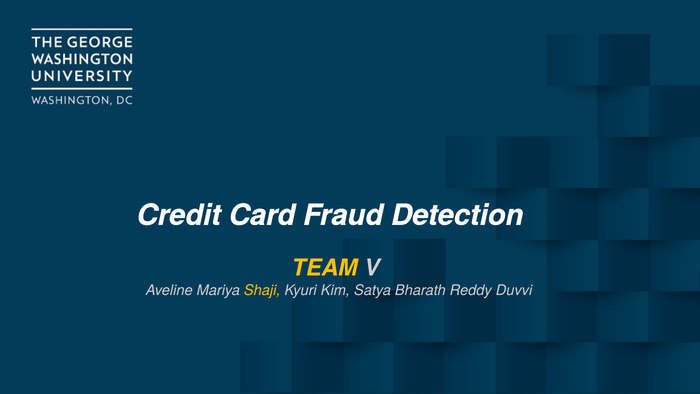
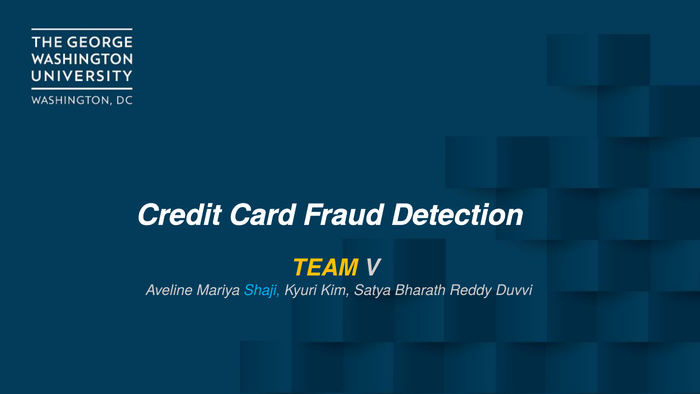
Shaji colour: yellow -> light blue
